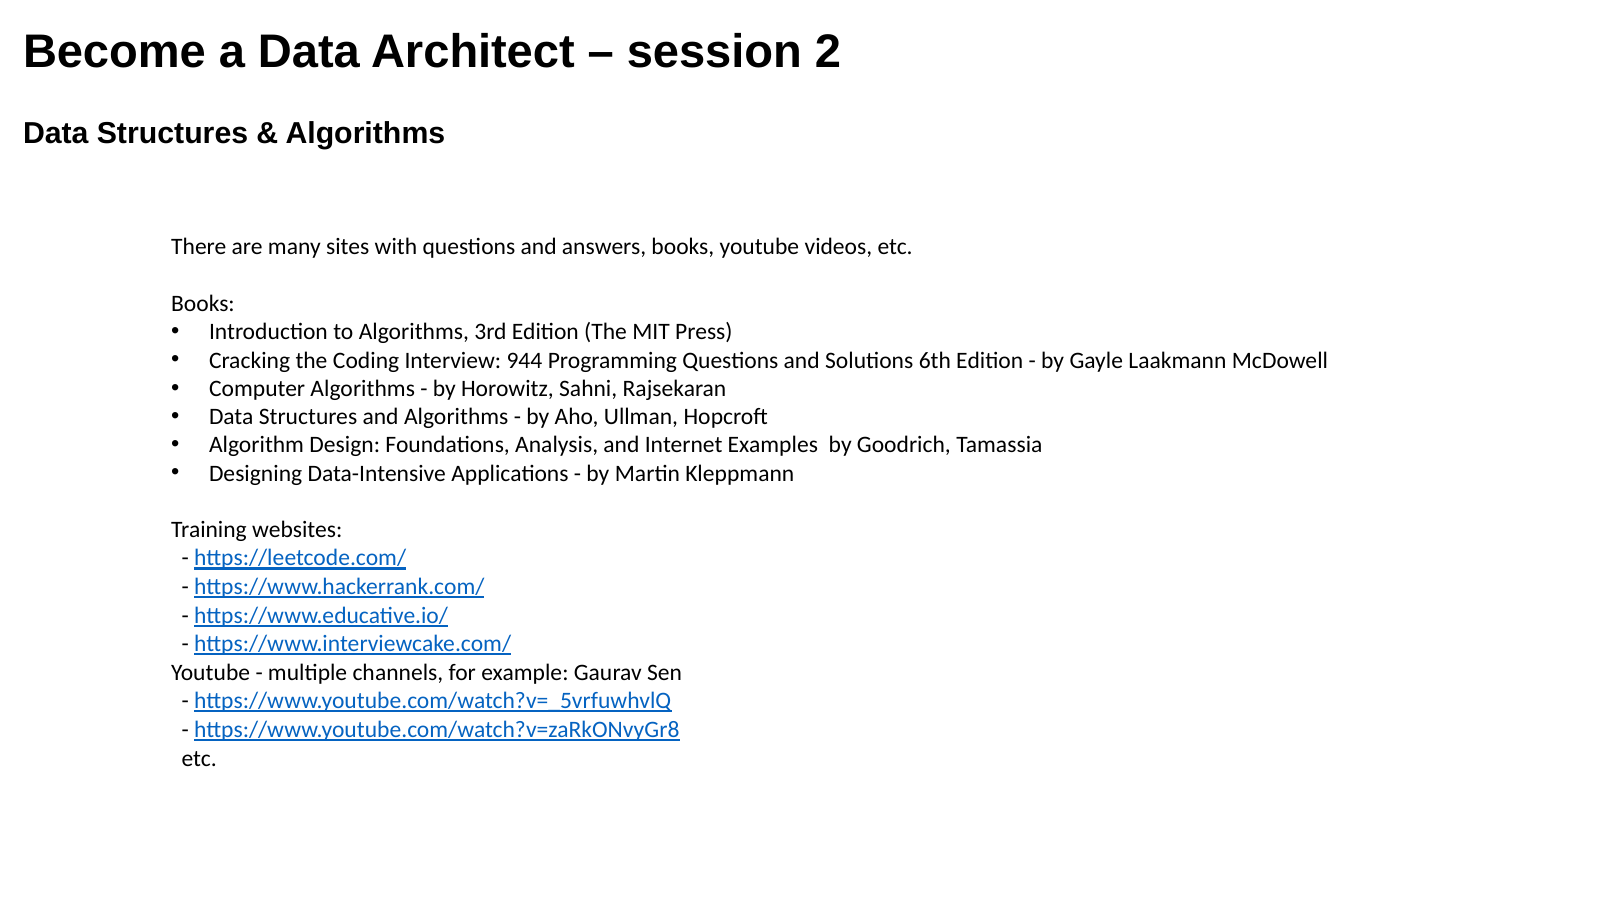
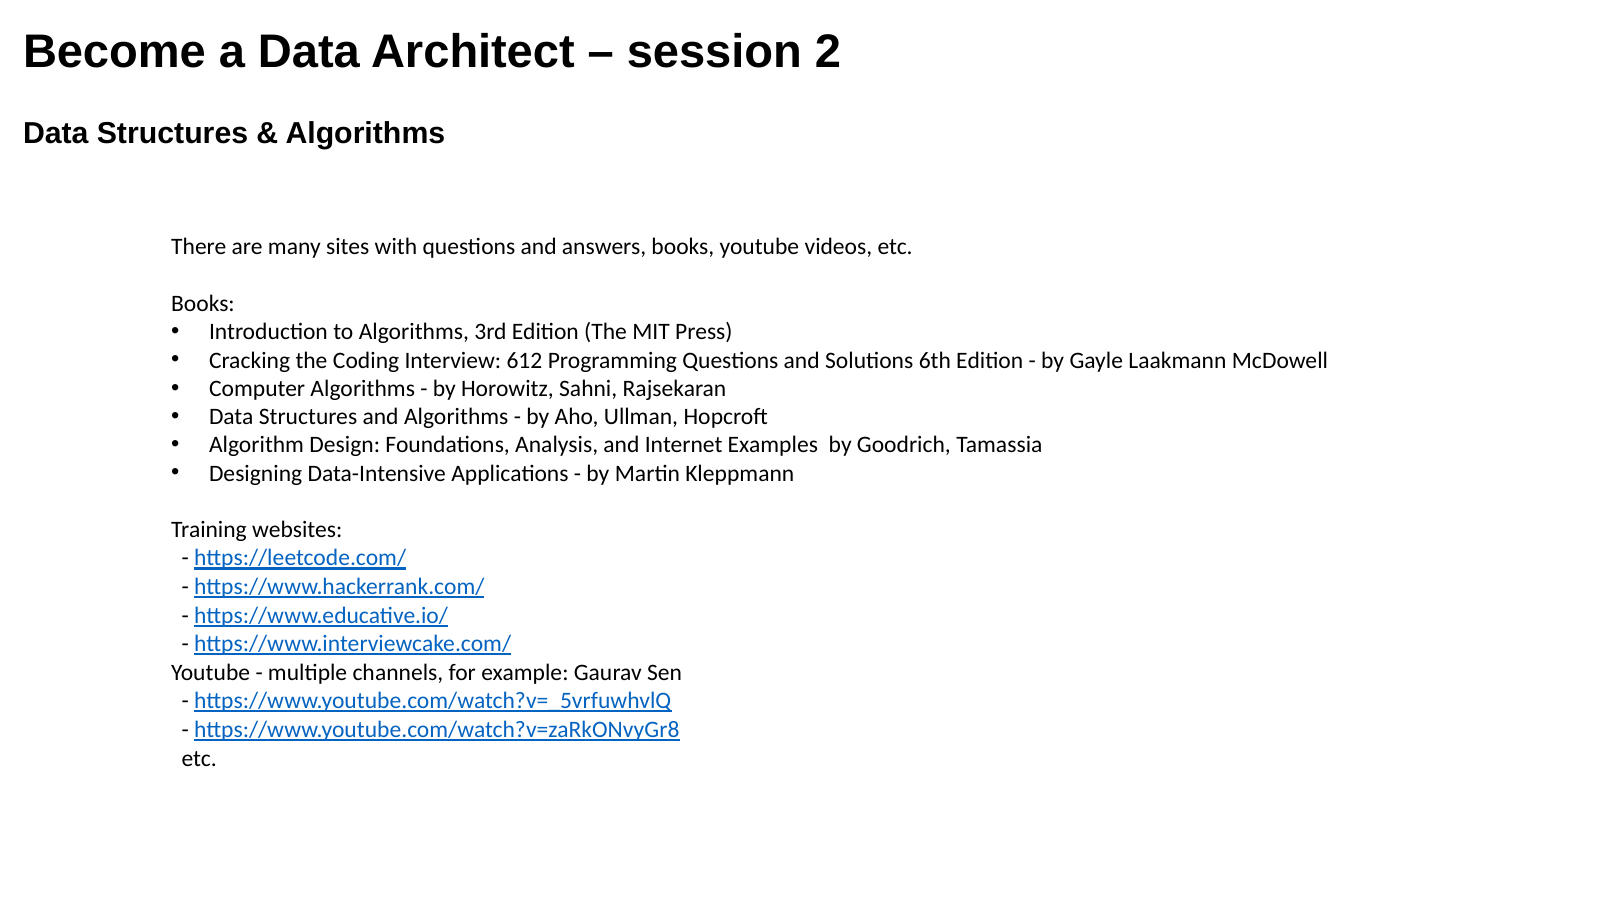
944: 944 -> 612
